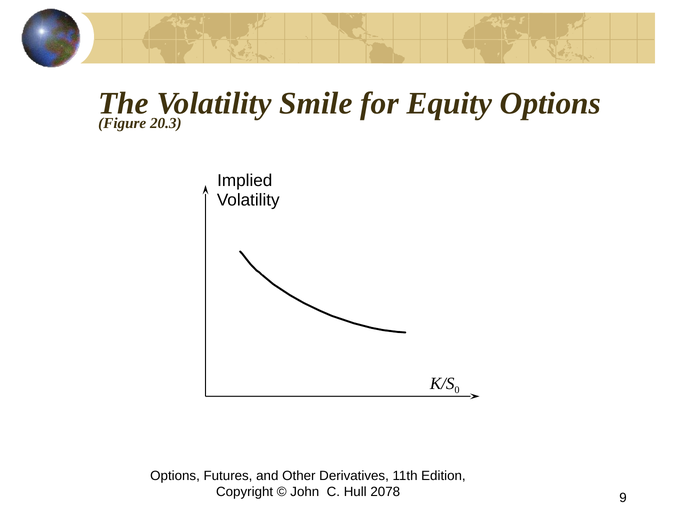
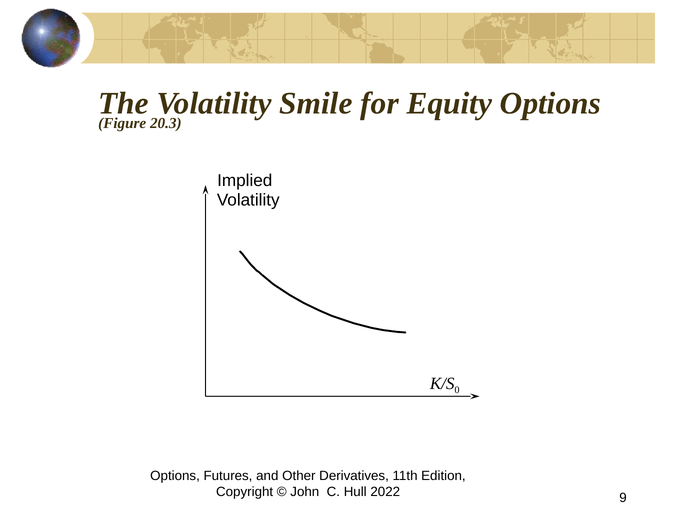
2078: 2078 -> 2022
